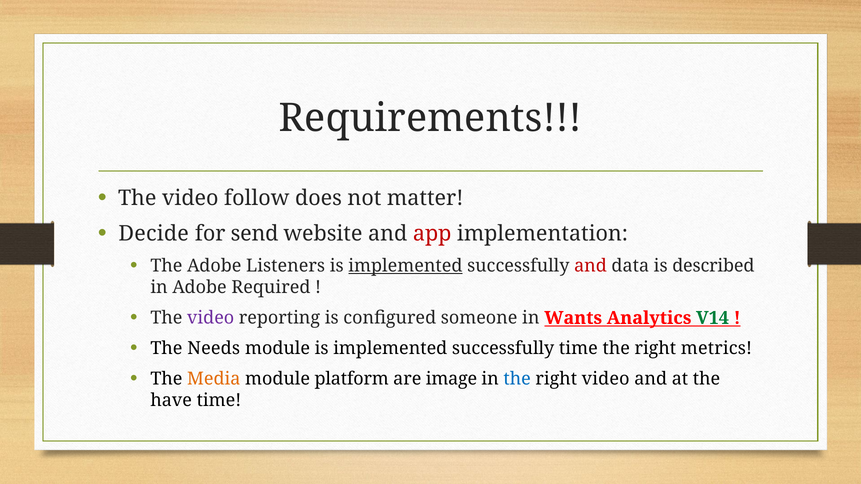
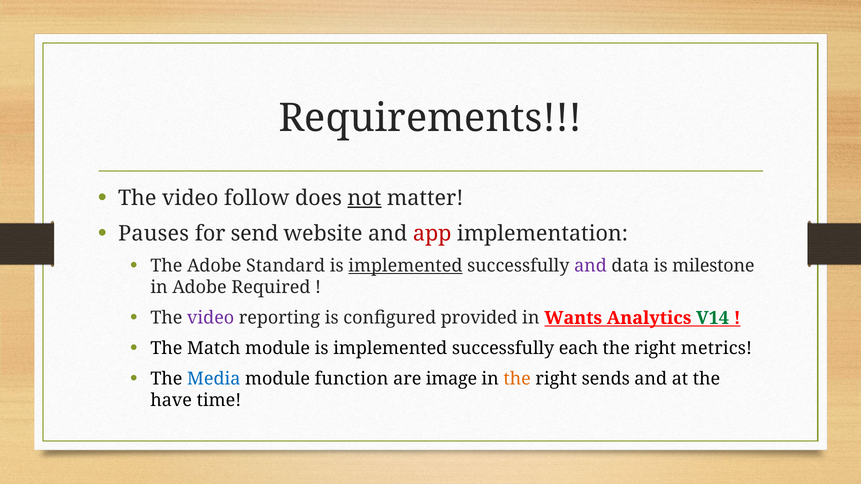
not underline: none -> present
Decide: Decide -> Pauses
Listeners: Listeners -> Standard
and at (590, 266) colour: red -> purple
described: described -> milestone
someone: someone -> provided
Needs: Needs -> Match
successfully time: time -> each
Media colour: orange -> blue
platform: platform -> function
the at (517, 379) colour: blue -> orange
right video: video -> sends
